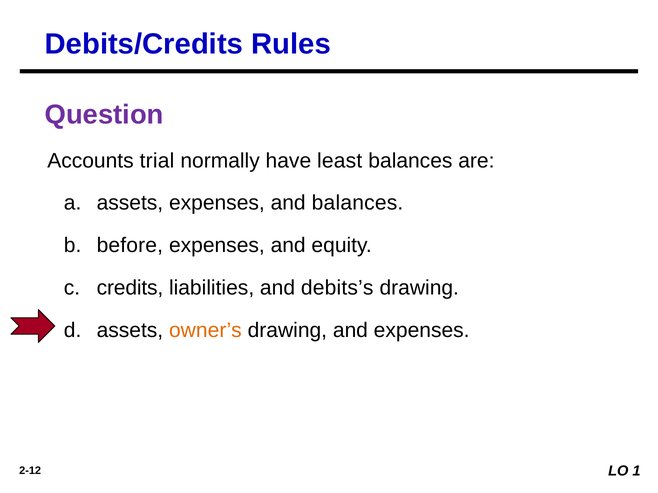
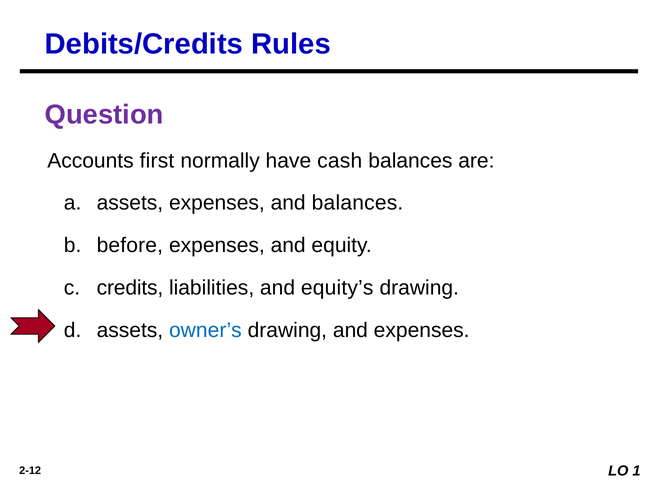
trial: trial -> first
least: least -> cash
debits’s: debits’s -> equity’s
owner’s colour: orange -> blue
